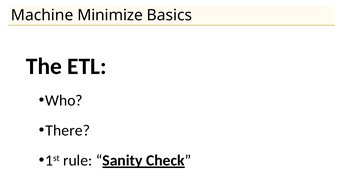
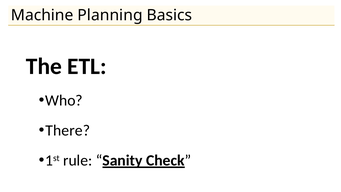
Minimize: Minimize -> Planning
